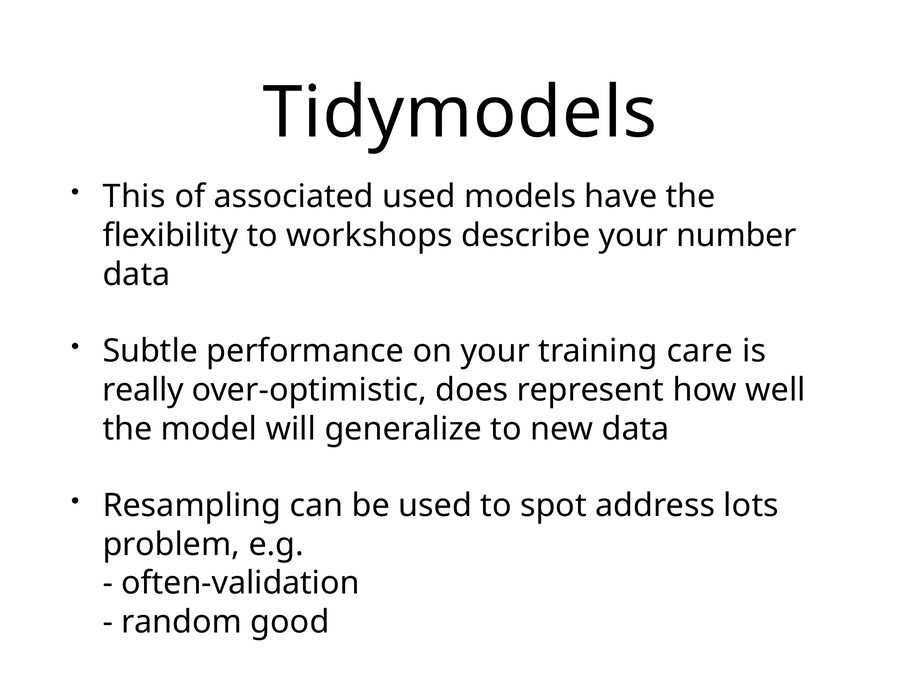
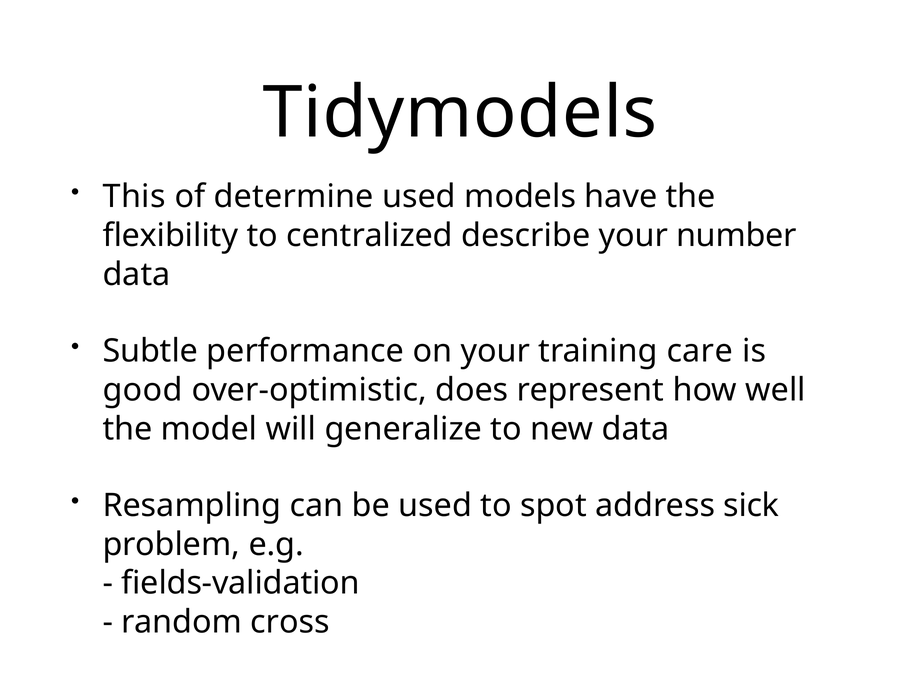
associated: associated -> determine
workshops: workshops -> centralized
really: really -> good
lots: lots -> sick
often-validation: often-validation -> fields-validation
good: good -> cross
